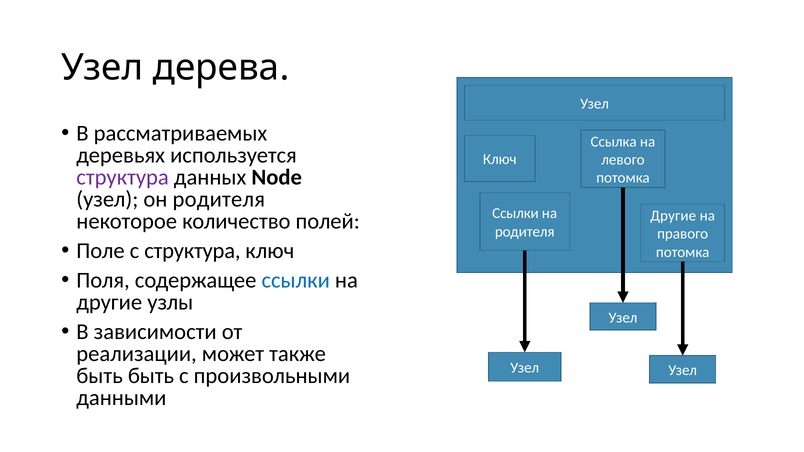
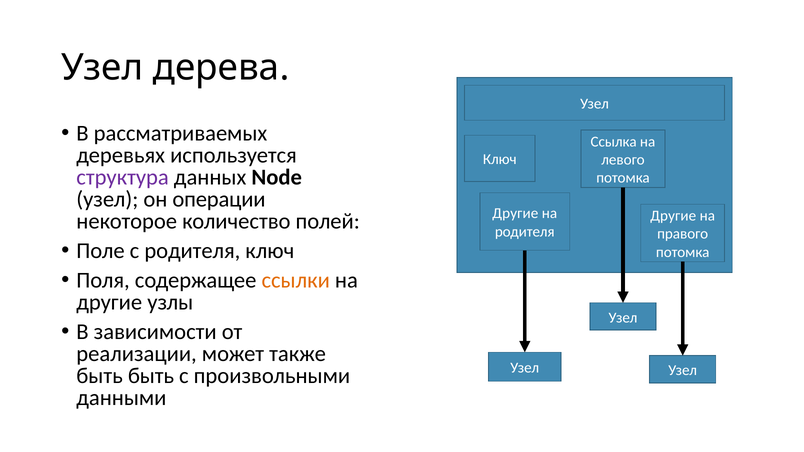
он родителя: родителя -> операции
Ссылки at (515, 214): Ссылки -> Другие
с структура: структура -> родителя
ссылки at (296, 281) colour: blue -> orange
